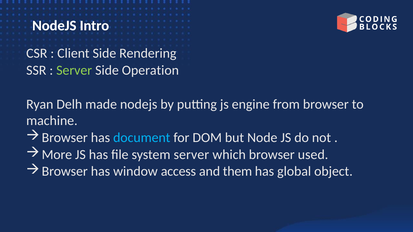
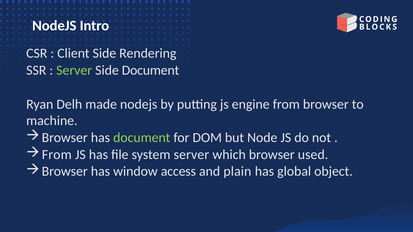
Side Operation: Operation -> Document
document at (142, 138) colour: light blue -> light green
More at (57, 155): More -> From
them: them -> plain
